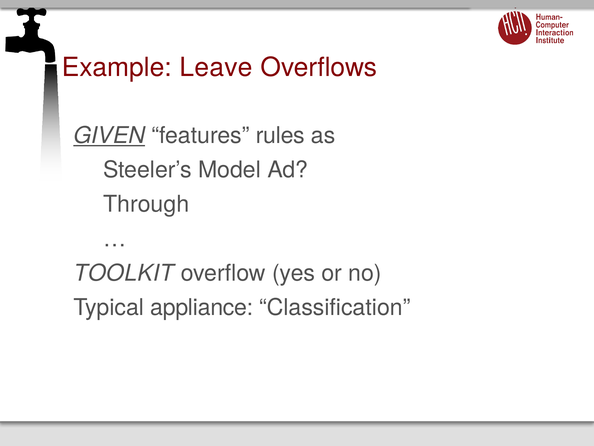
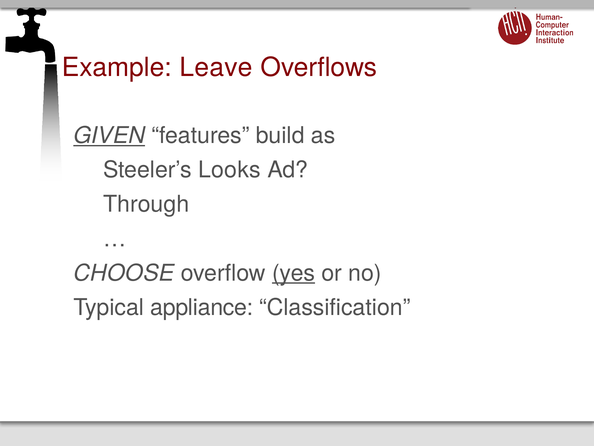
rules: rules -> build
Model: Model -> Looks
TOOLKIT: TOOLKIT -> CHOOSE
yes underline: none -> present
